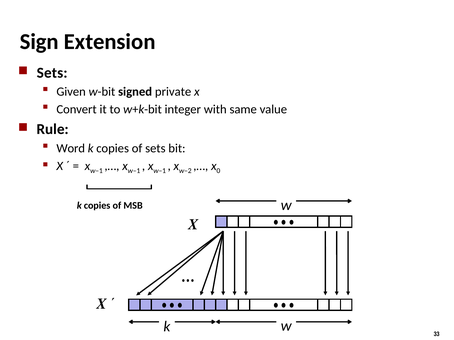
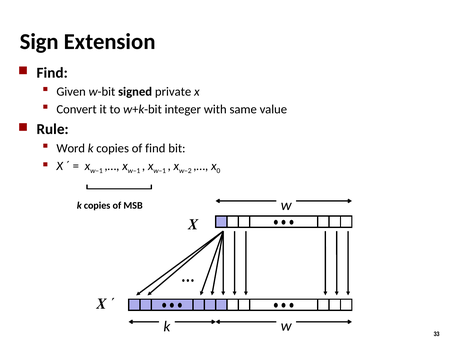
Sets at (52, 73): Sets -> Find
of sets: sets -> find
